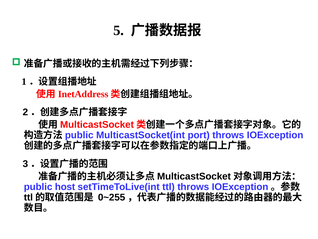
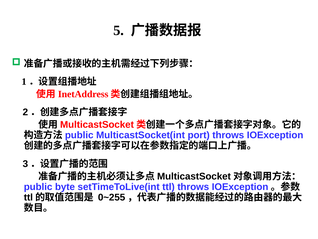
host: host -> byte
